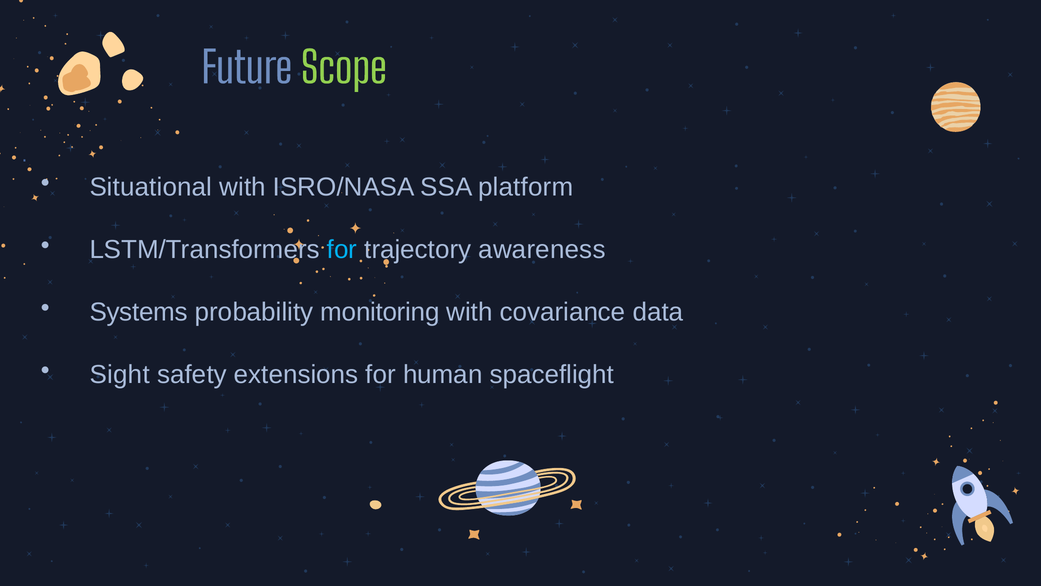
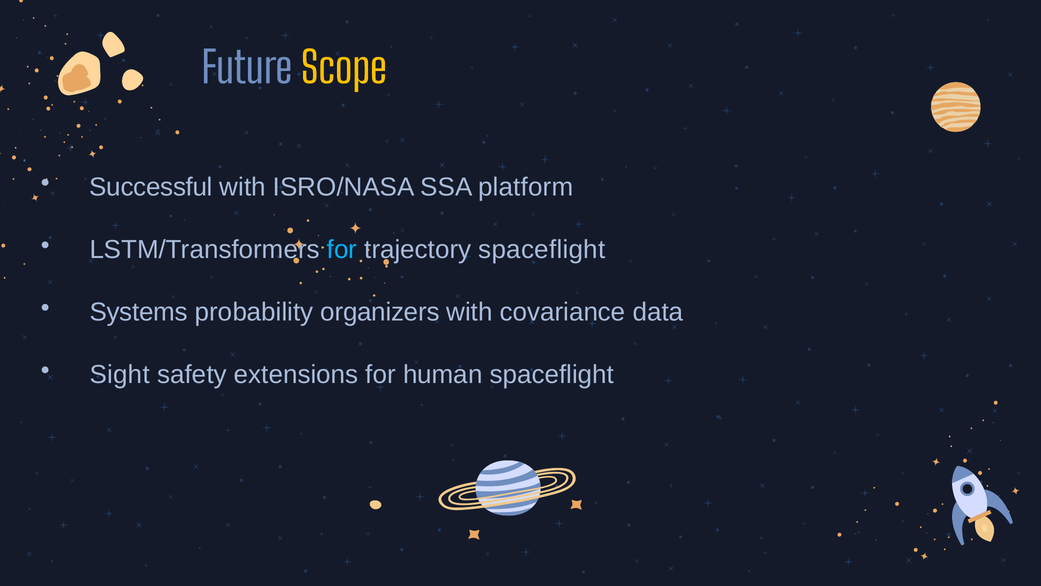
Scope colour: light green -> yellow
Situational: Situational -> Successful
trajectory awareness: awareness -> spaceflight
monitoring: monitoring -> organizers
